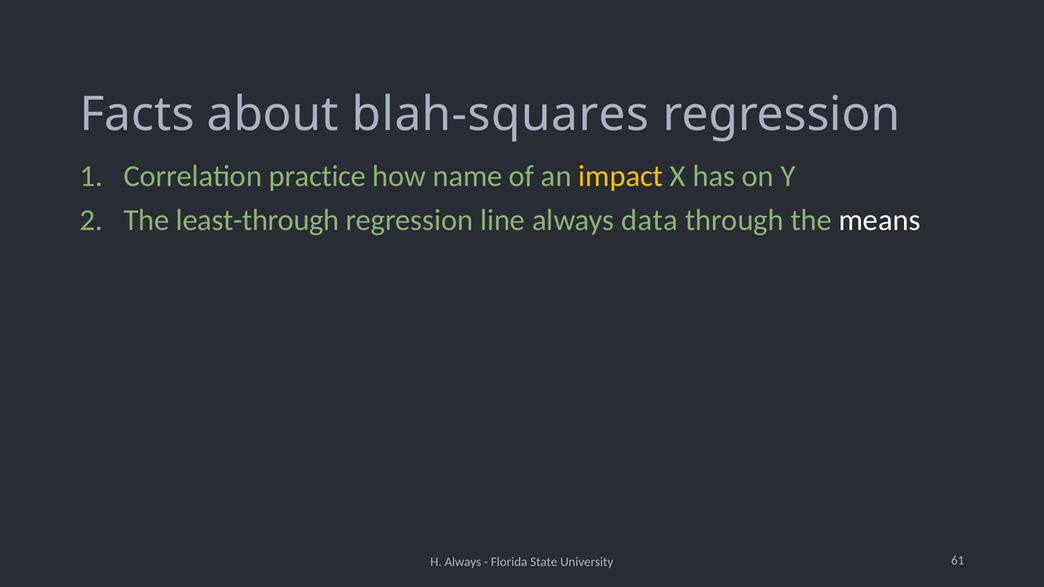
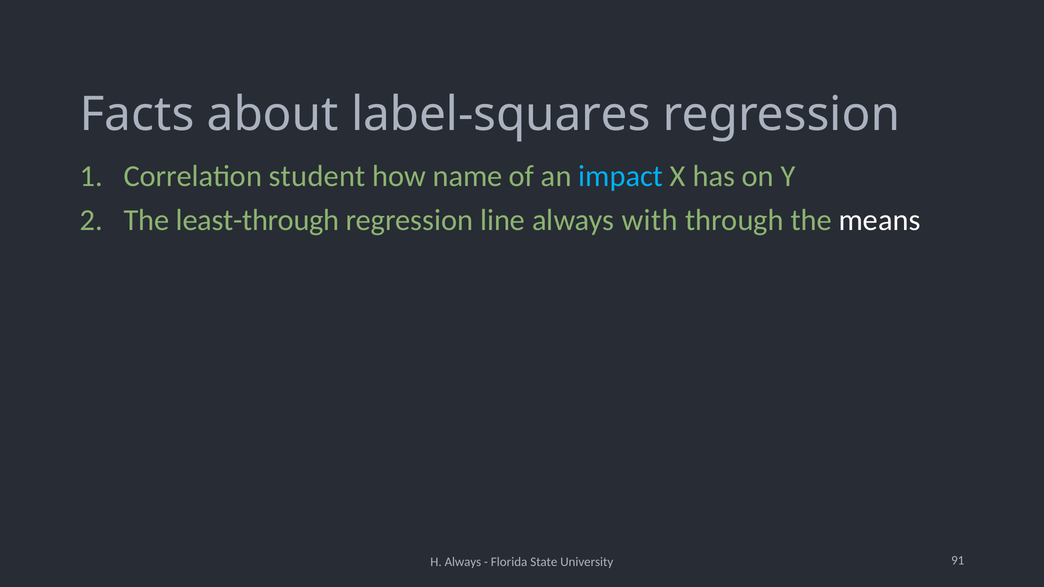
blah-squares: blah-squares -> label-squares
practice: practice -> student
impact colour: yellow -> light blue
data: data -> with
61: 61 -> 91
